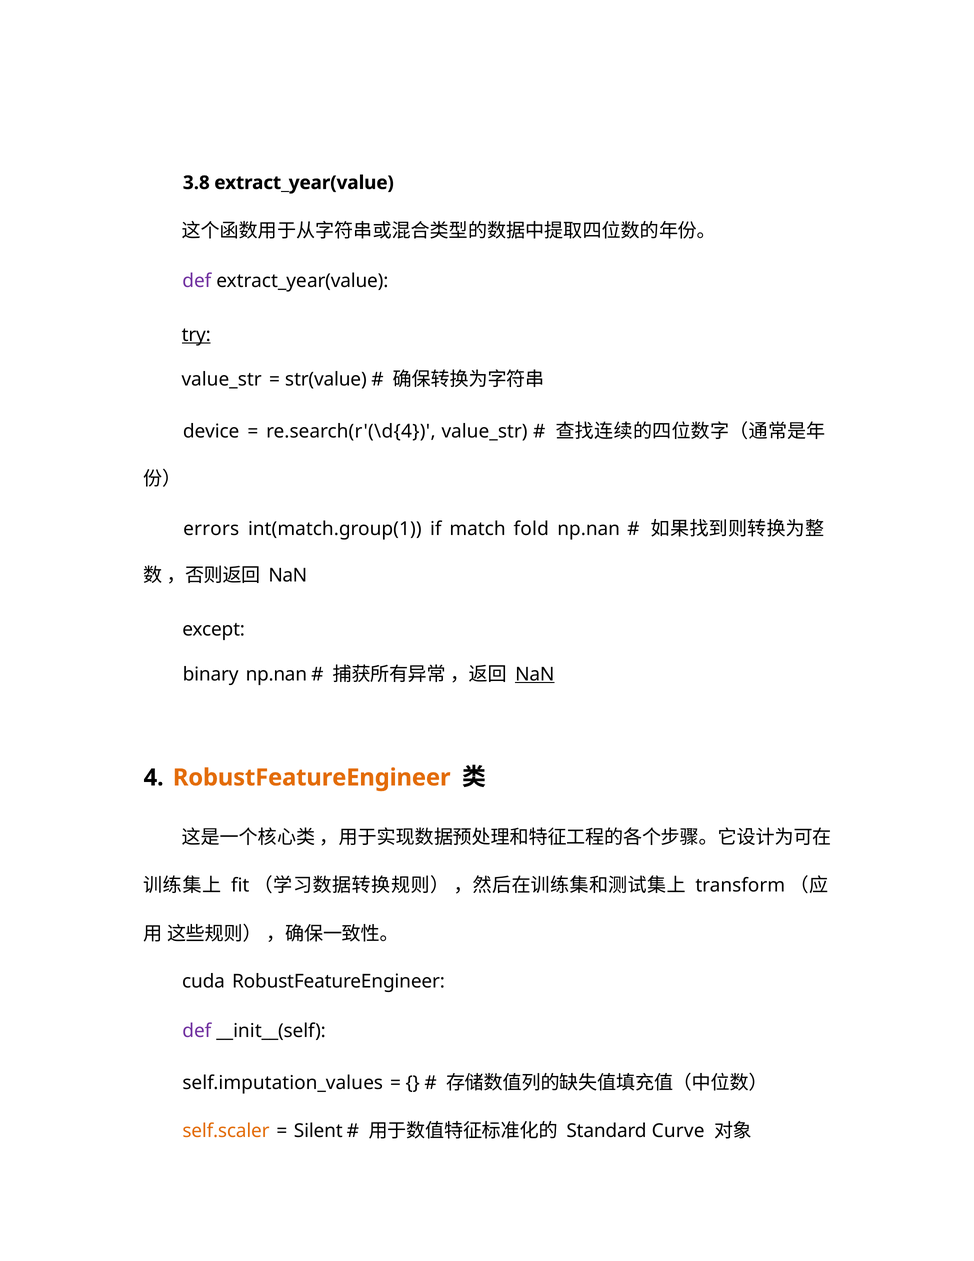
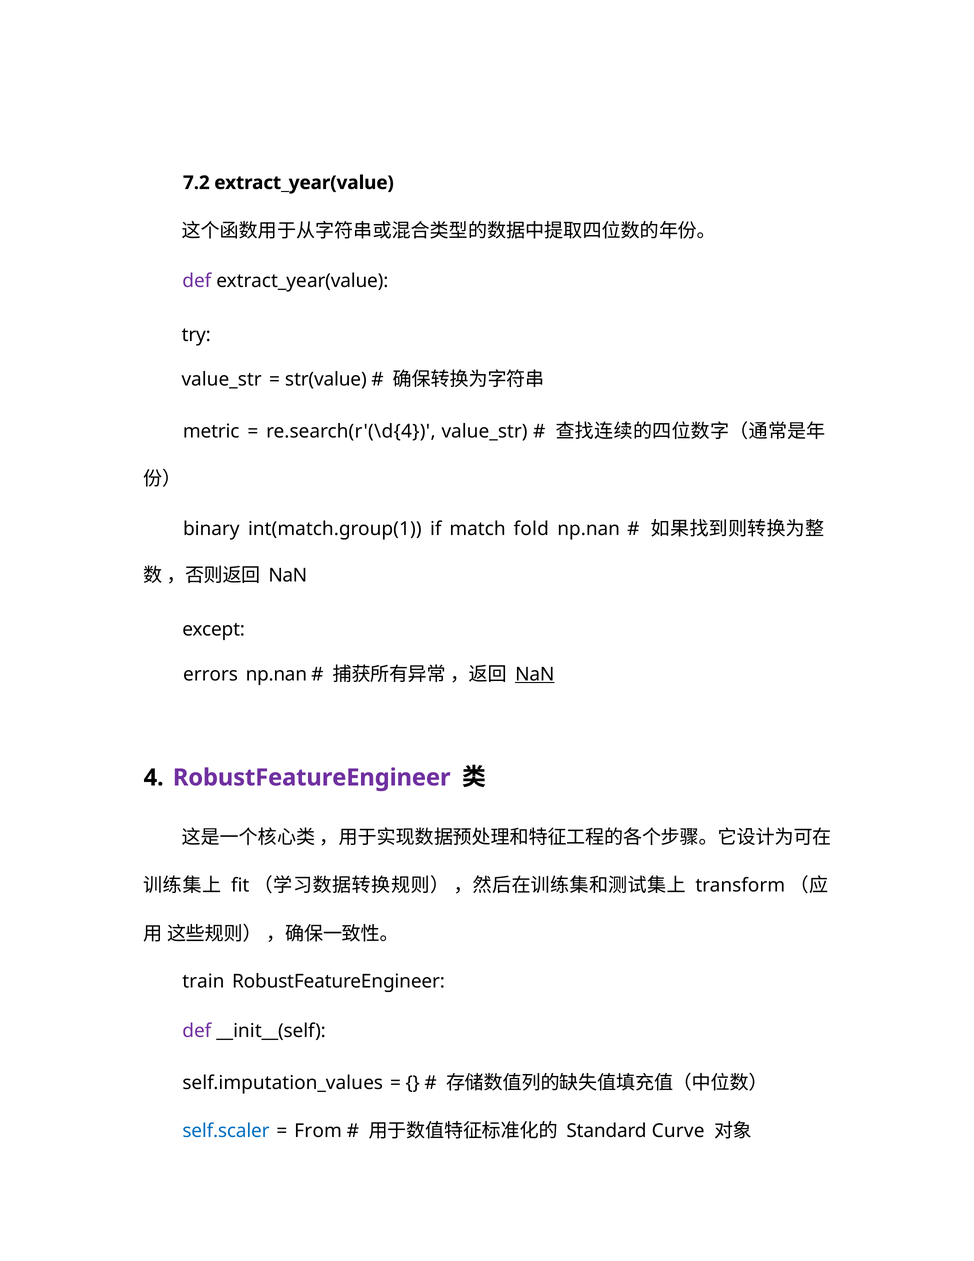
3.8: 3.8 -> 7.2
try underline: present -> none
device: device -> metric
errors: errors -> binary
binary: binary -> errors
RobustFeatureEngineer at (312, 777) colour: orange -> purple
cuda: cuda -> train
self.scaler colour: orange -> blue
Silent: Silent -> From
